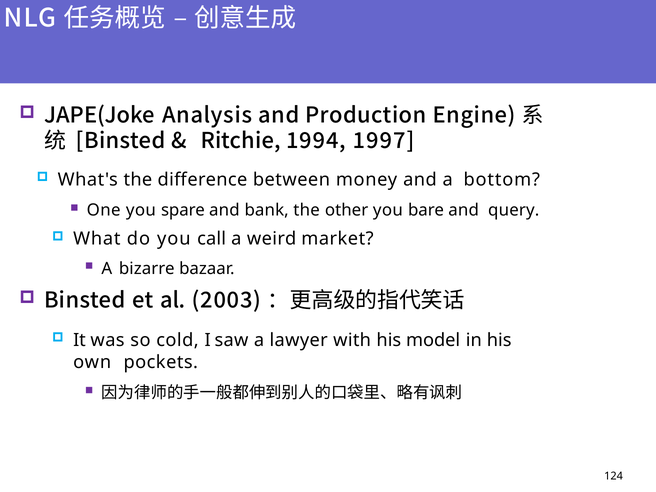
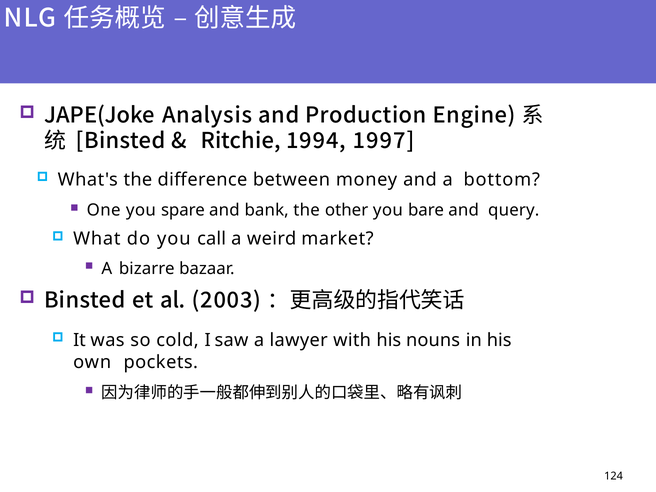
model: model -> nouns
